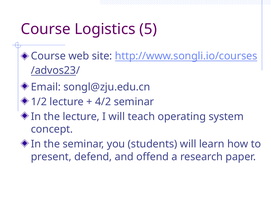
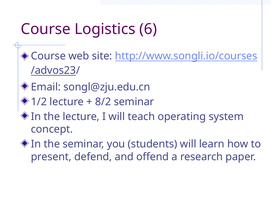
5: 5 -> 6
4/2: 4/2 -> 8/2
